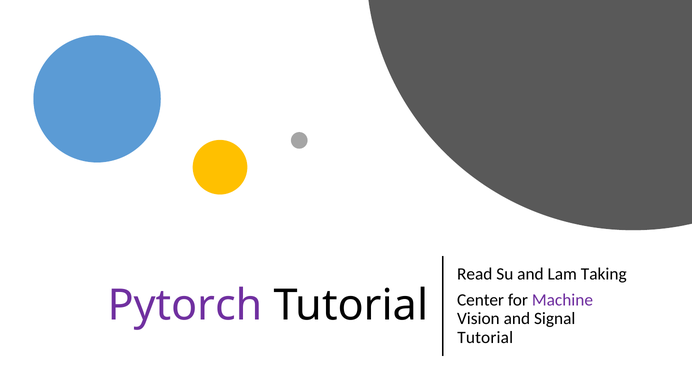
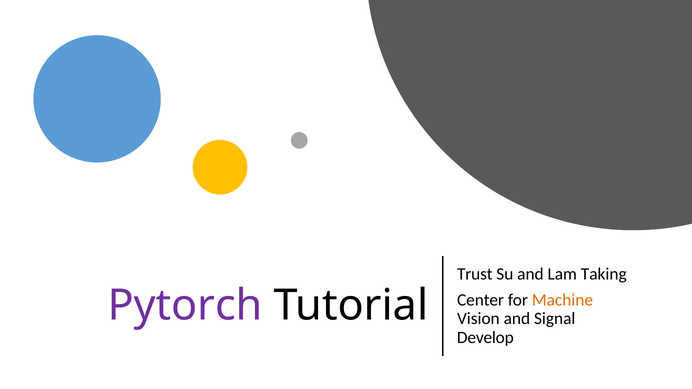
Read: Read -> Trust
Machine colour: purple -> orange
Tutorial at (485, 338): Tutorial -> Develop
